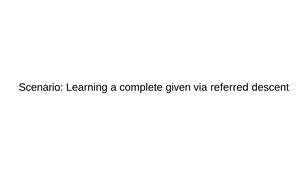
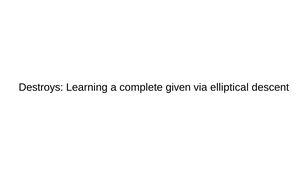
Scenario: Scenario -> Destroys
referred: referred -> elliptical
